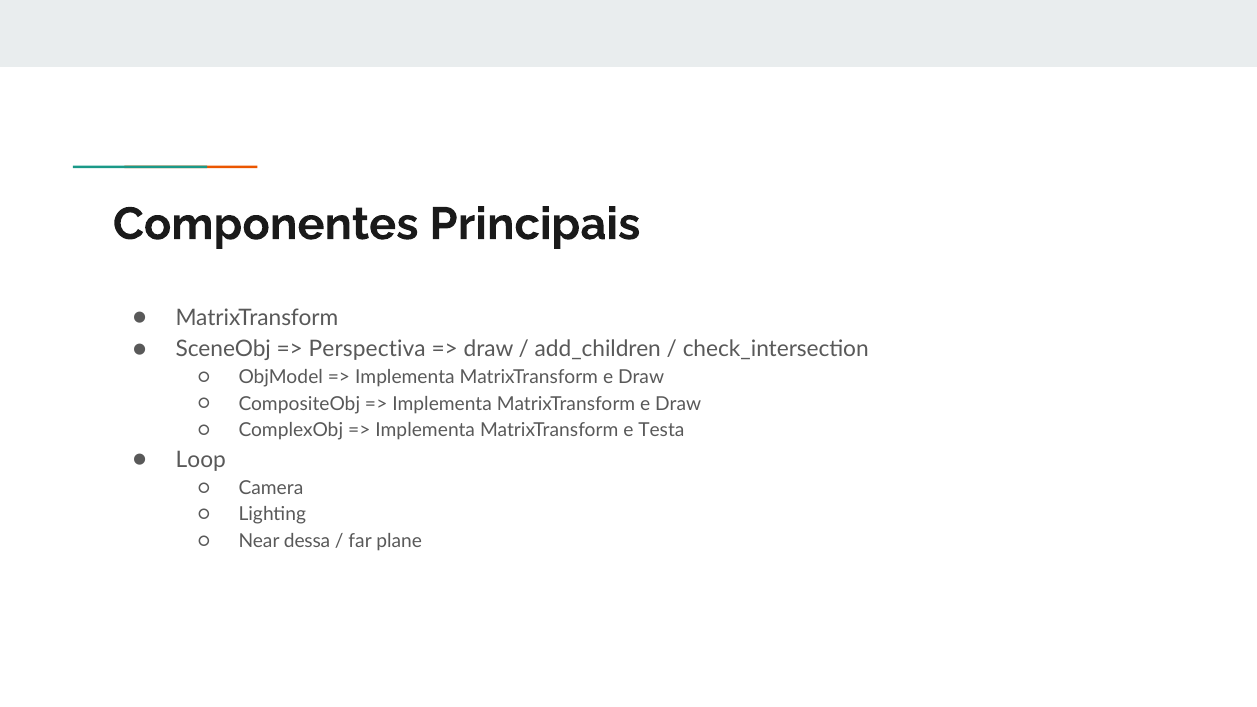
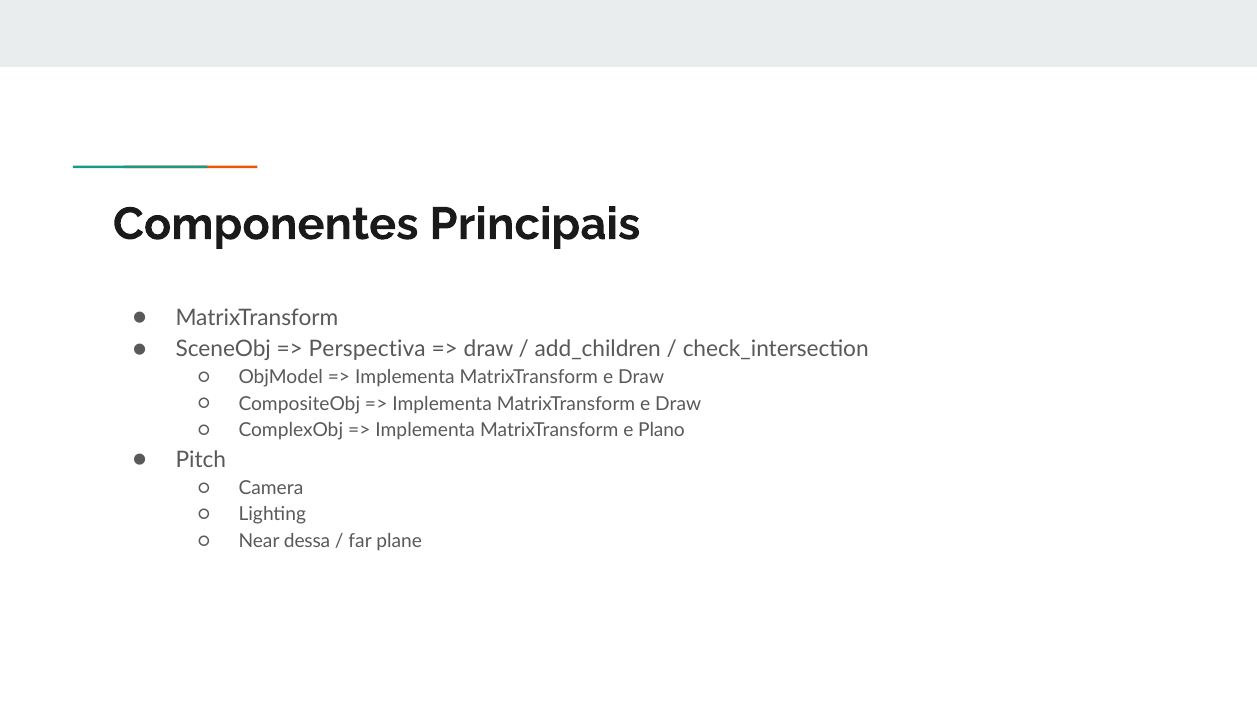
Testa: Testa -> Plano
Loop: Loop -> Pitch
